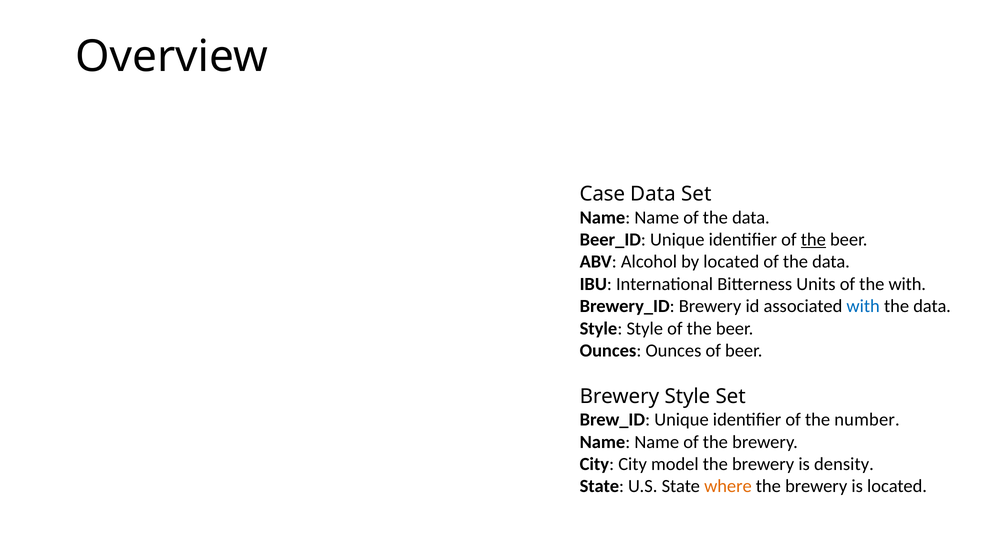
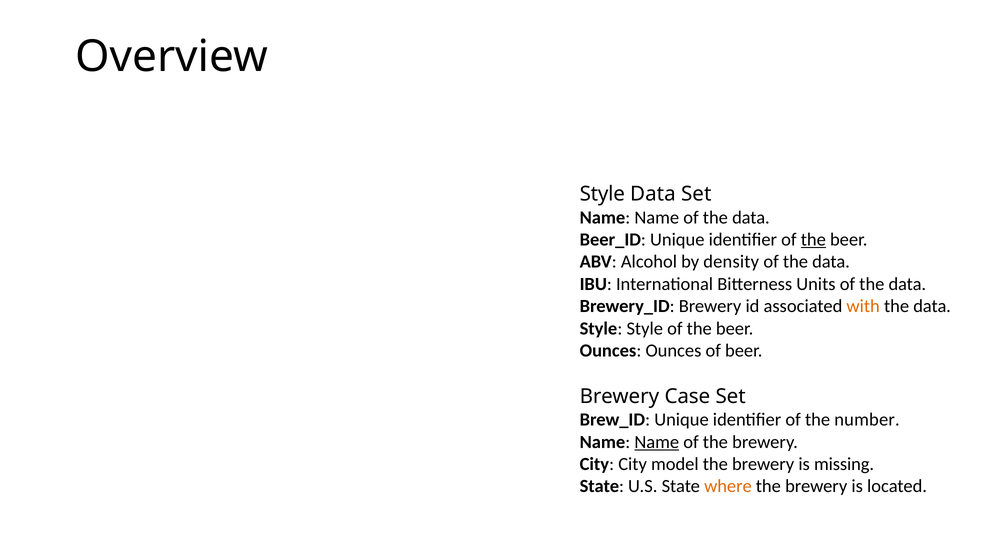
Case at (602, 194): Case -> Style
by located: located -> density
Units of the with: with -> data
with at (863, 306) colour: blue -> orange
Brewery Style: Style -> Case
Name at (657, 442) underline: none -> present
density: density -> missing
